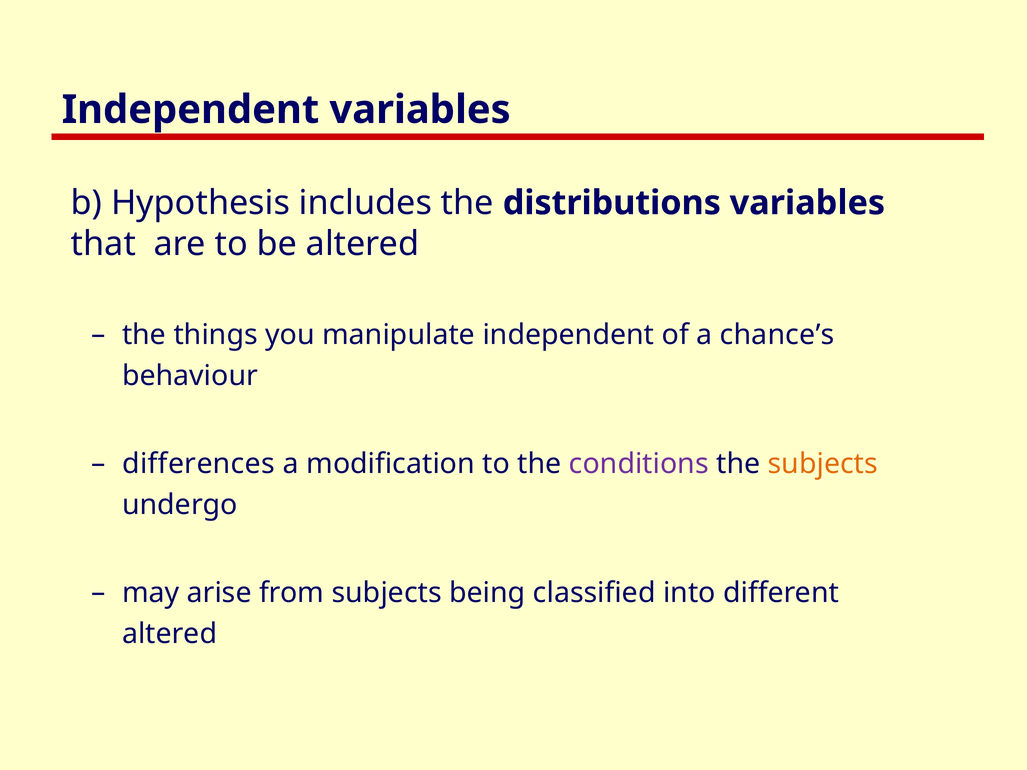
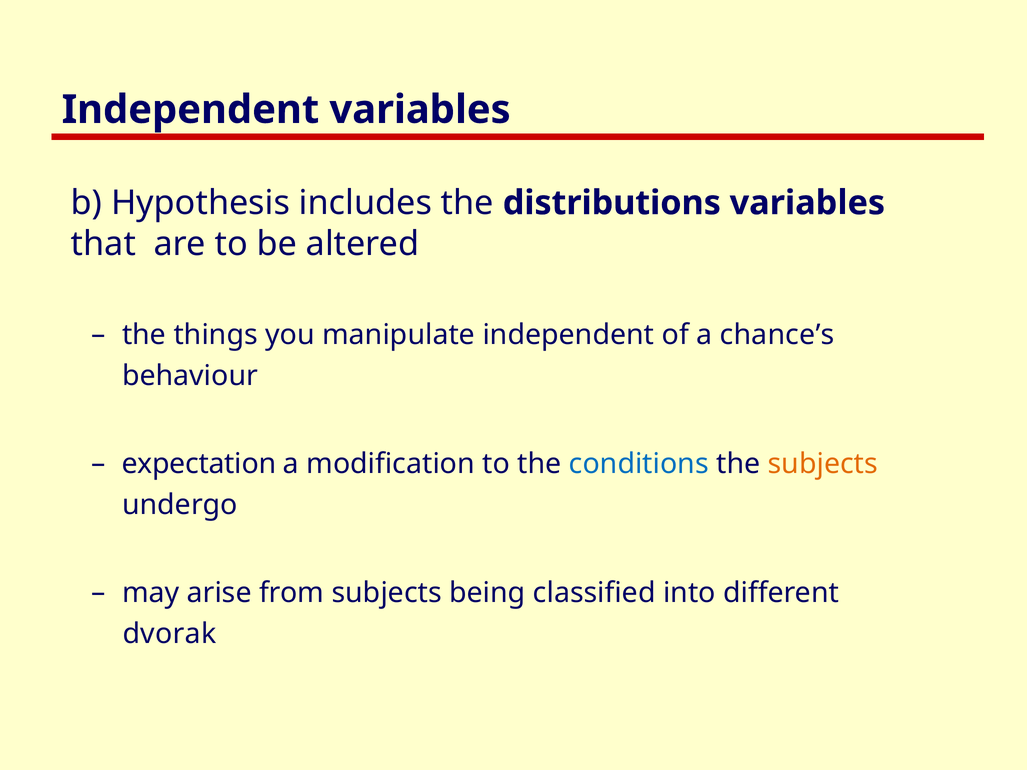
differences: differences -> expectation
conditions colour: purple -> blue
altered at (170, 634): altered -> dvorak
